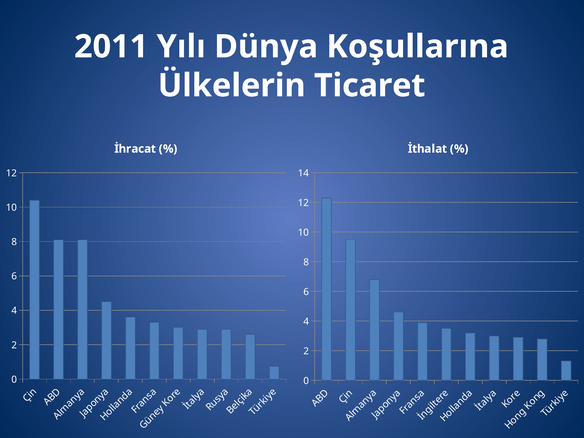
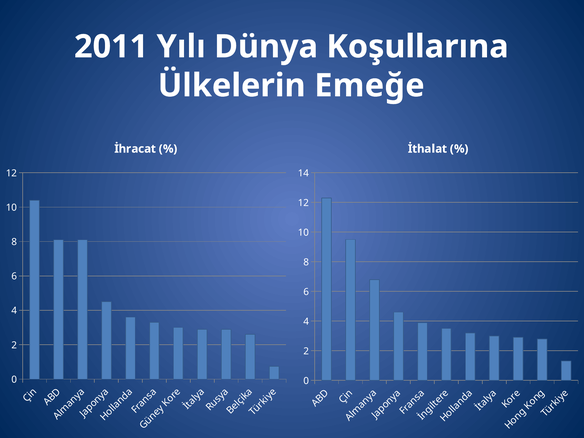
Ticaret: Ticaret -> Emeğe
